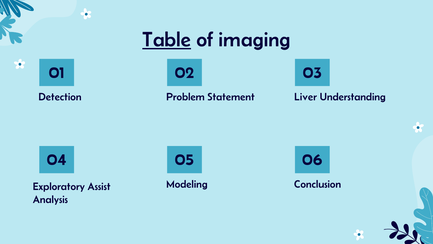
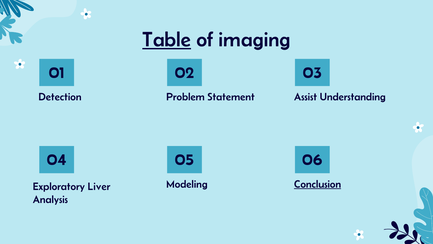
Liver: Liver -> Assist
Conclusion underline: none -> present
Assist: Assist -> Liver
